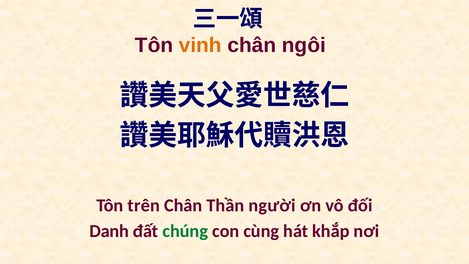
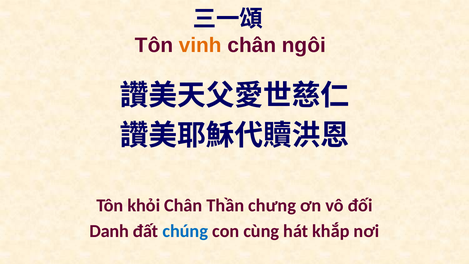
trên: trên -> khỏi
người: người -> chưng
chúng colour: green -> blue
